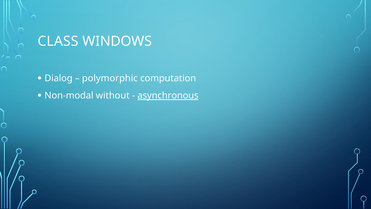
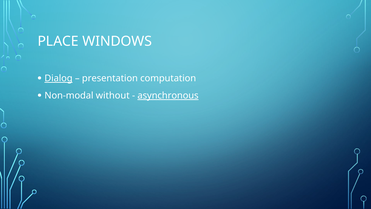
CLASS: CLASS -> PLACE
Dialog underline: none -> present
polymorphic: polymorphic -> presentation
